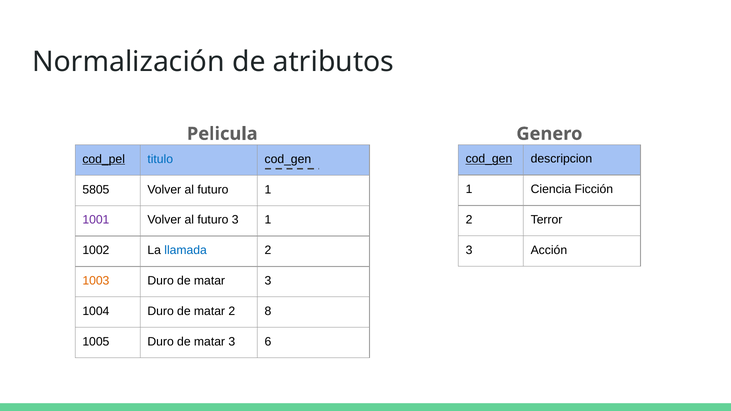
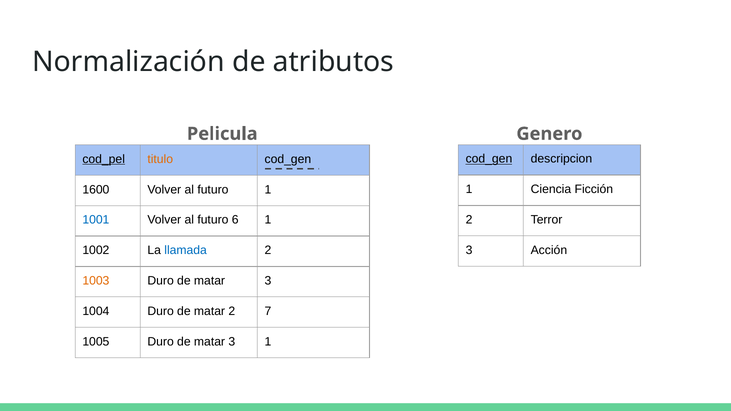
titulo colour: blue -> orange
5805: 5805 -> 1600
1001 colour: purple -> blue
futuro 3: 3 -> 6
8: 8 -> 7
3 6: 6 -> 1
